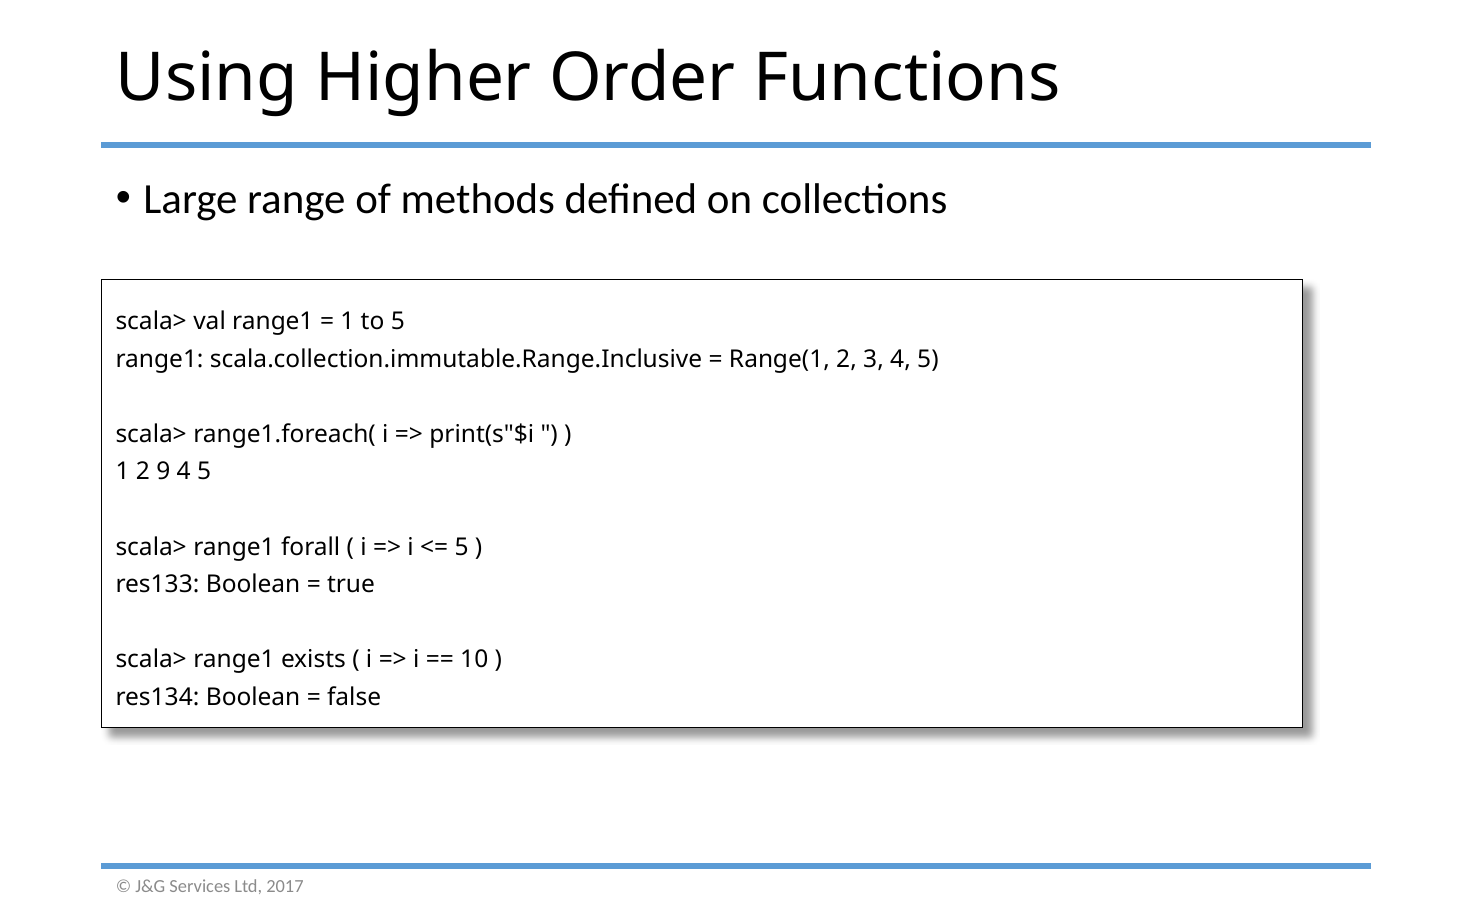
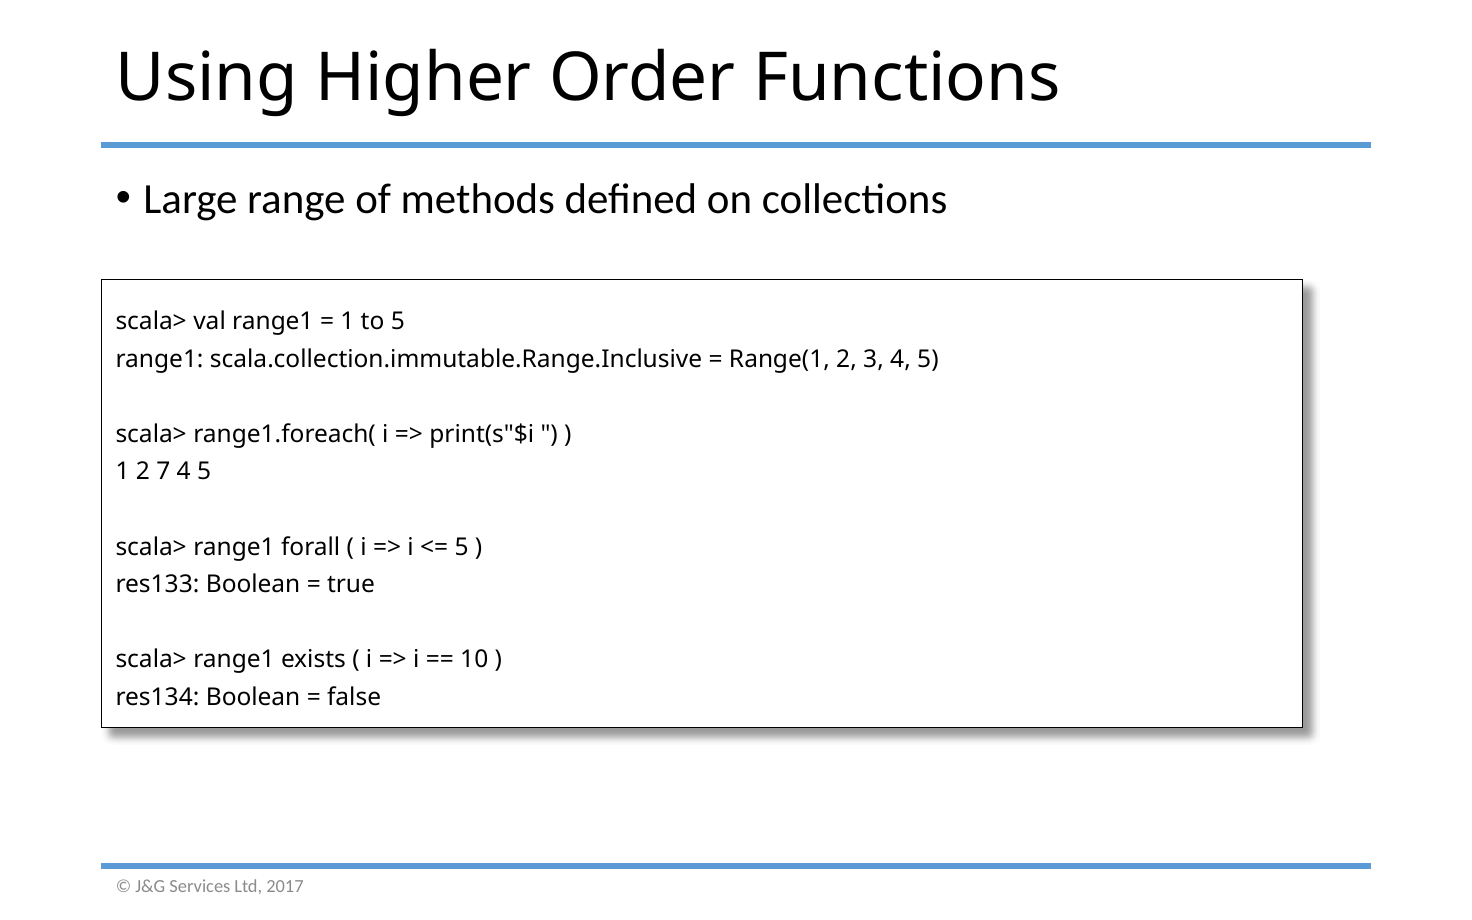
9: 9 -> 7
